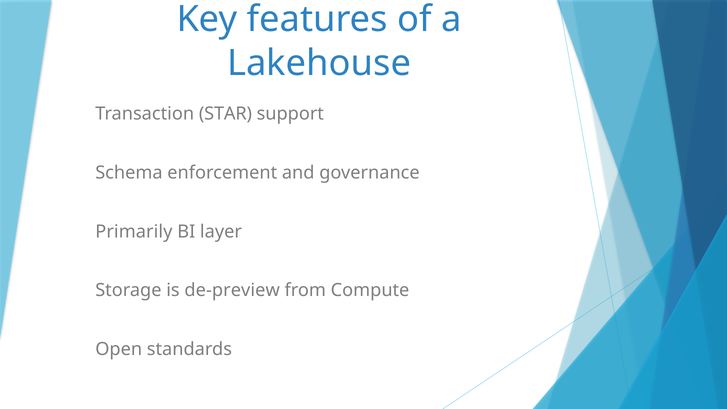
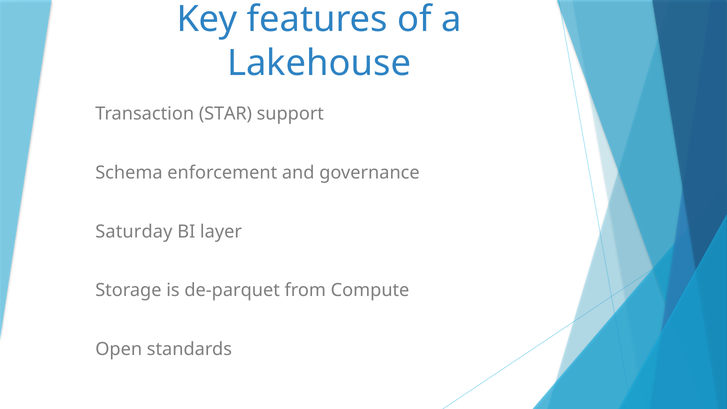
Primarily: Primarily -> Saturday
de-preview: de-preview -> de-parquet
